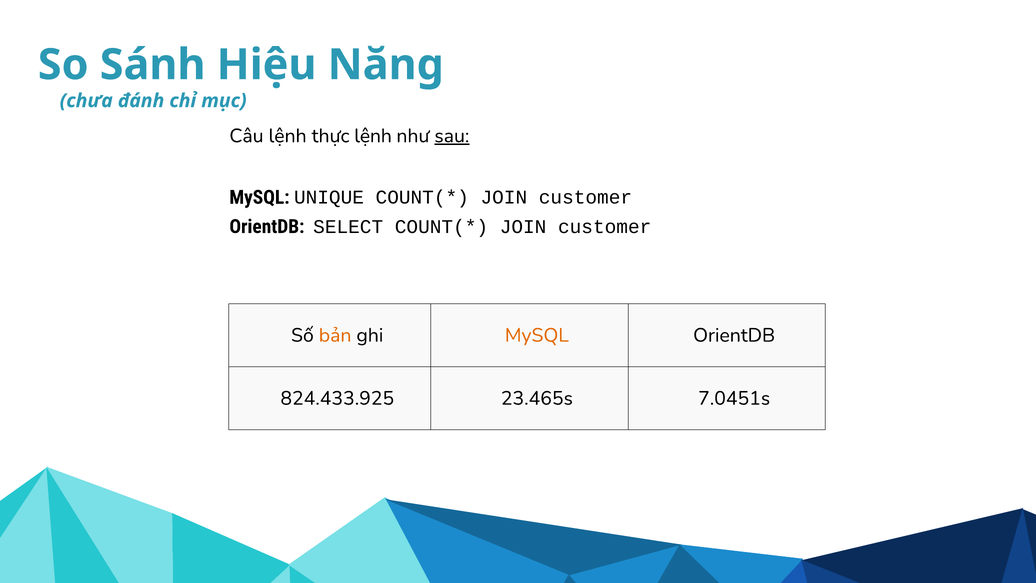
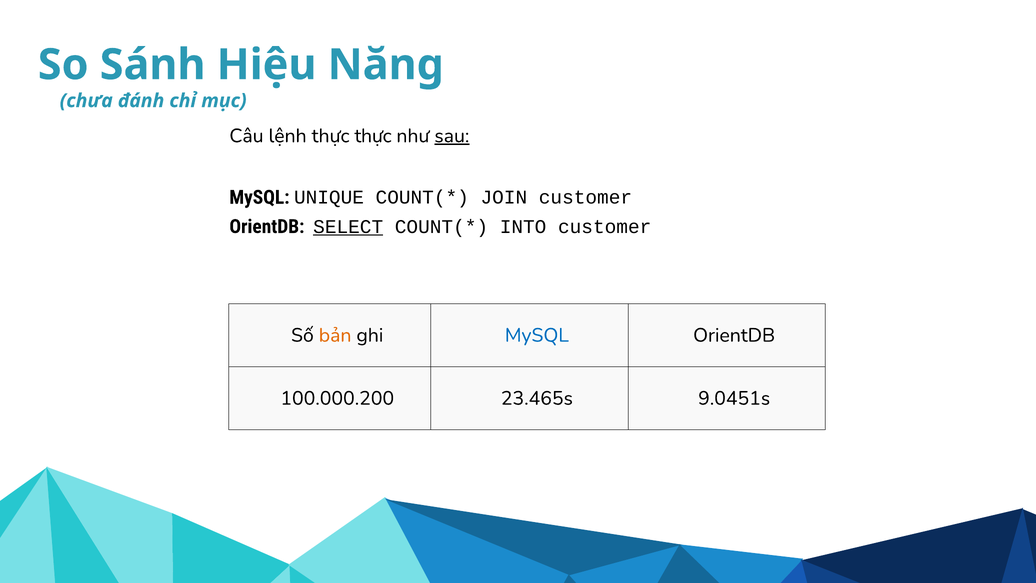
thực lệnh: lệnh -> thực
SELECT underline: none -> present
JOIN at (523, 227): JOIN -> INTO
MySQL at (537, 335) colour: orange -> blue
824.433.925: 824.433.925 -> 100.000.200
7.0451s: 7.0451s -> 9.0451s
